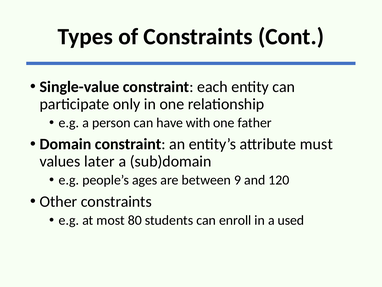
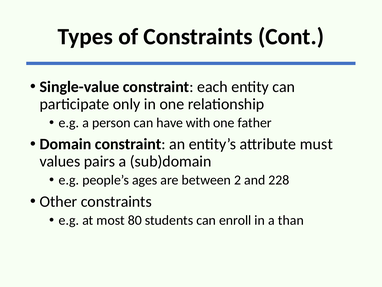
later: later -> pairs
9: 9 -> 2
120: 120 -> 228
used: used -> than
